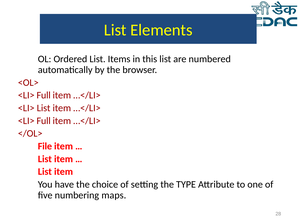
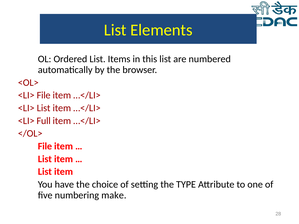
Full at (44, 95): Full -> File
maps: maps -> make
